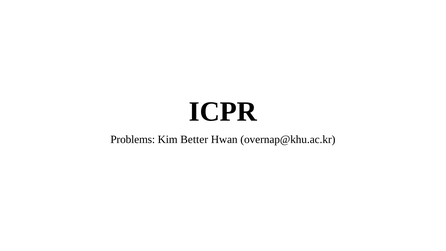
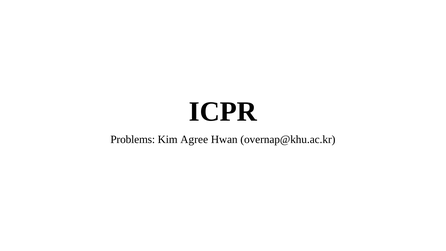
Better: Better -> Agree
